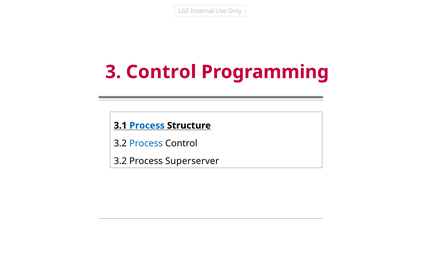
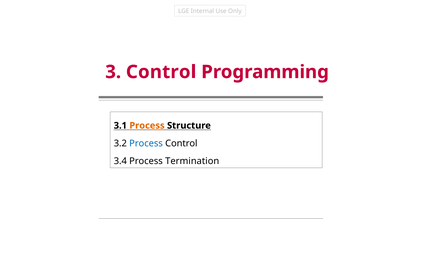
Process at (147, 126) colour: blue -> orange
3.2 at (120, 161): 3.2 -> 3.4
Superserver: Superserver -> Termination
